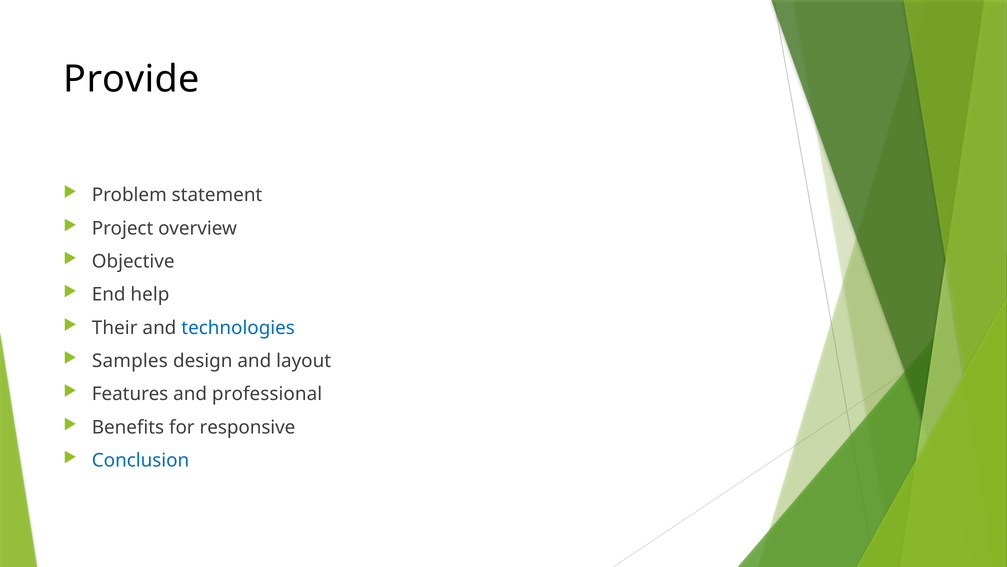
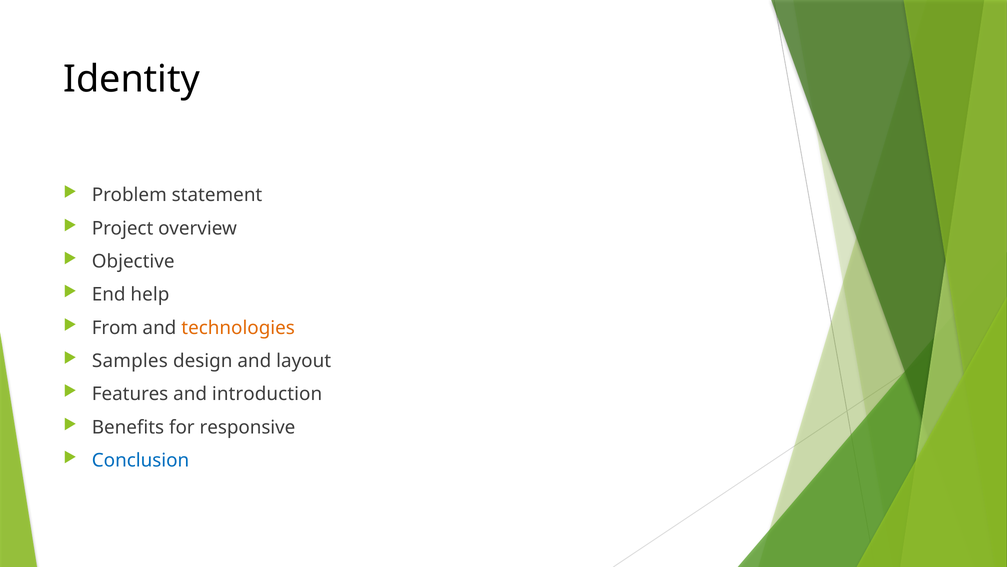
Provide: Provide -> Identity
Their: Their -> From
technologies colour: blue -> orange
professional: professional -> introduction
